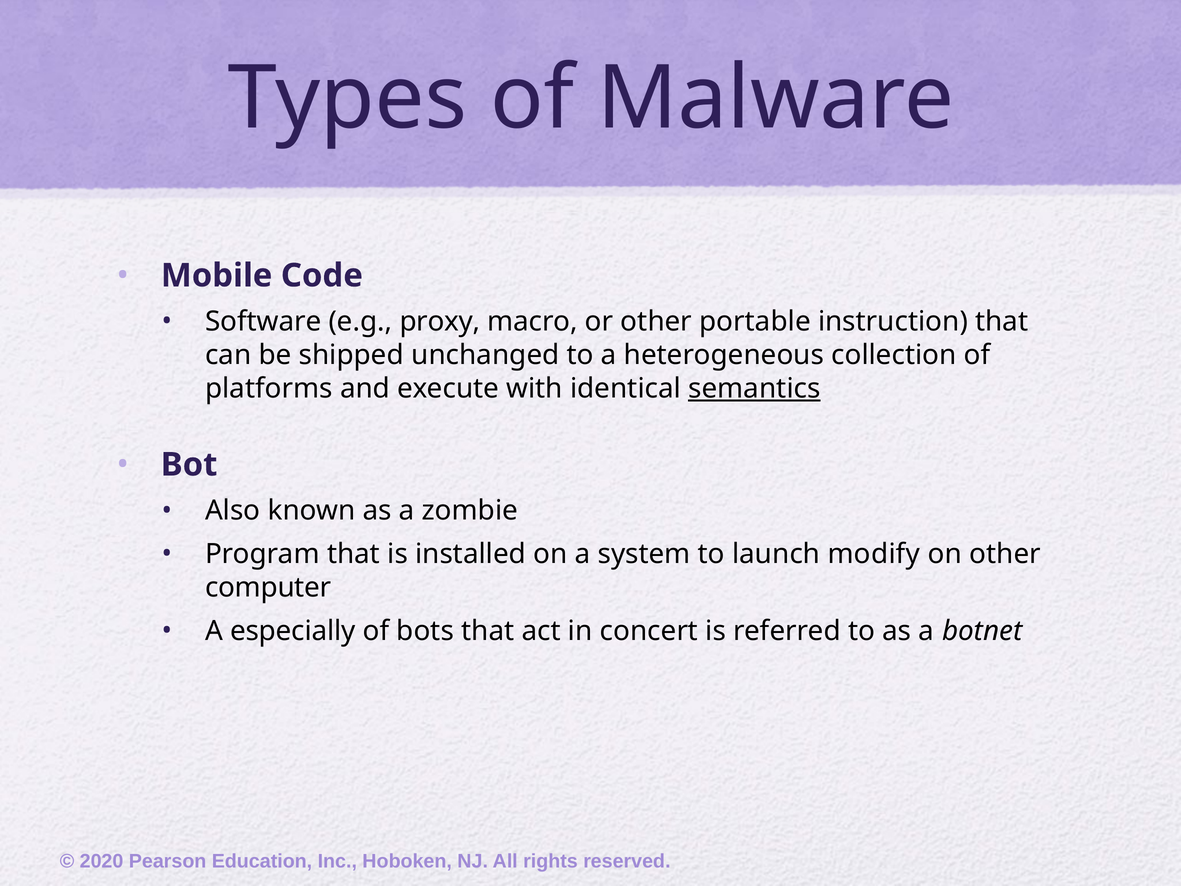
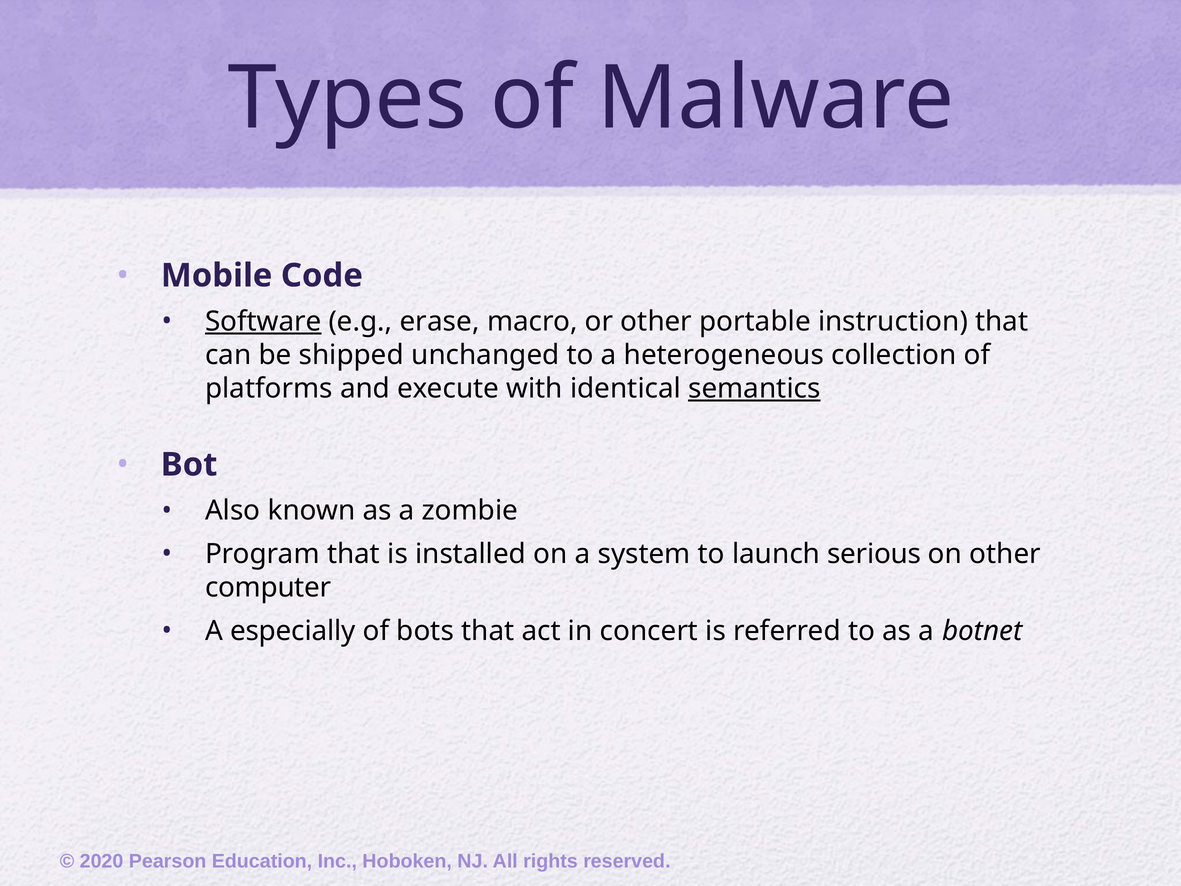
Software underline: none -> present
proxy: proxy -> erase
modify: modify -> serious
